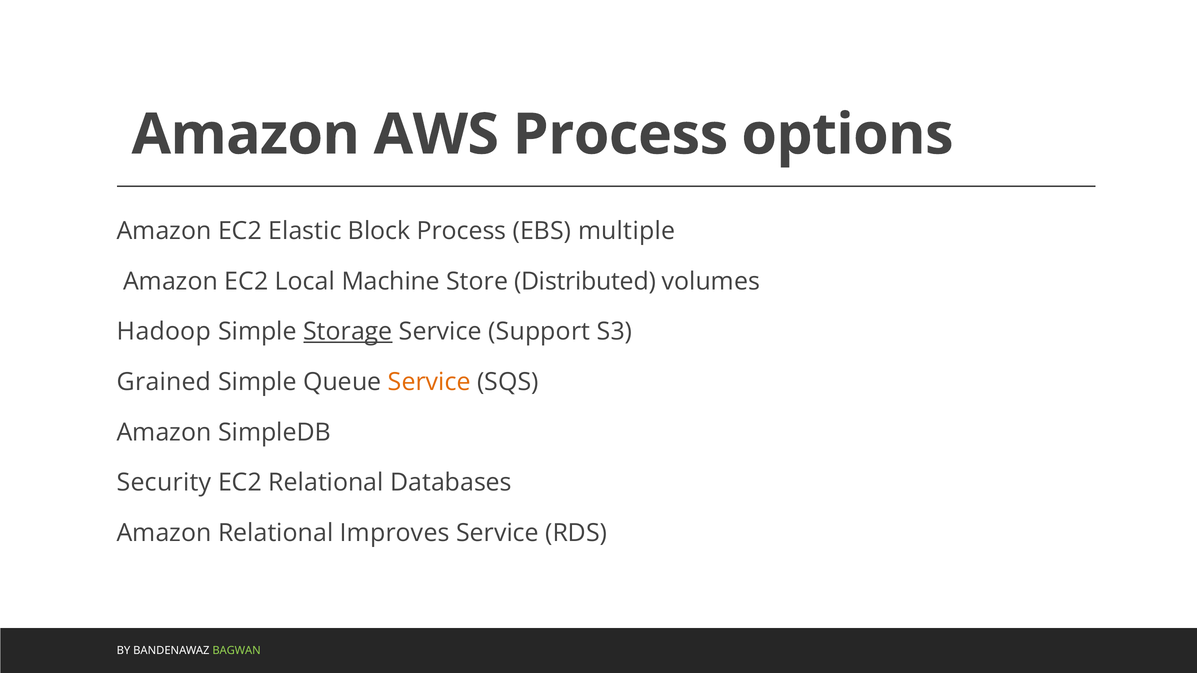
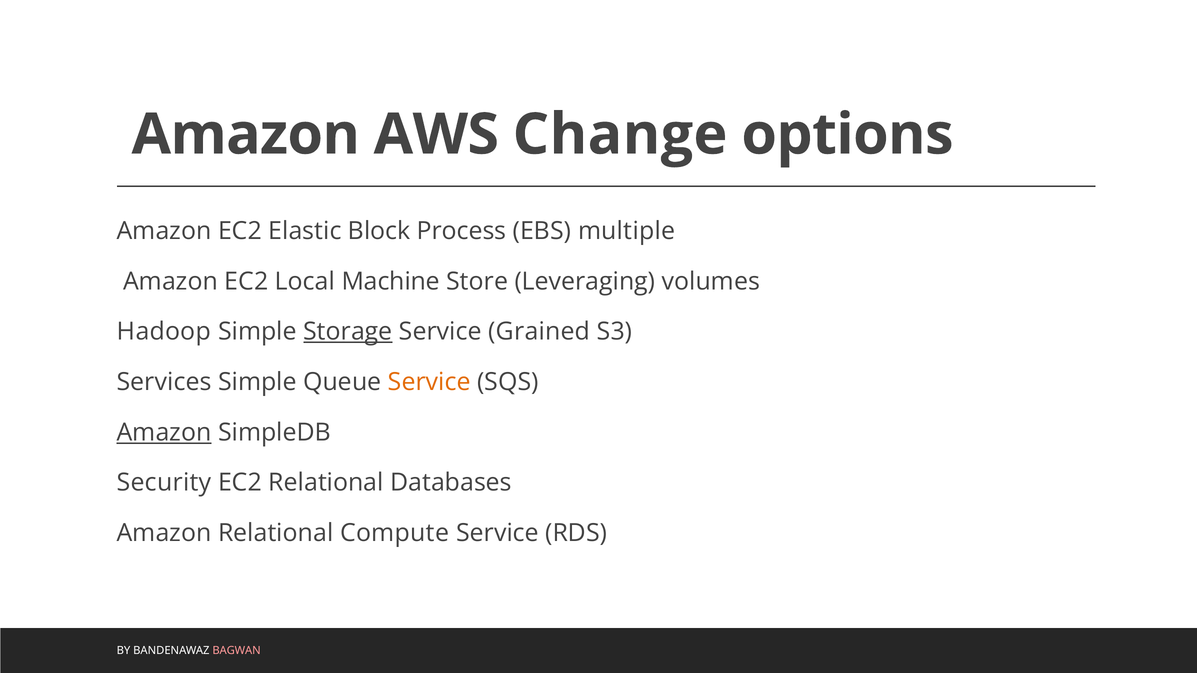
AWS Process: Process -> Change
Distributed: Distributed -> Leveraging
Support: Support -> Grained
Grained: Grained -> Services
Amazon at (164, 433) underline: none -> present
Improves: Improves -> Compute
BAGWAN colour: light green -> pink
